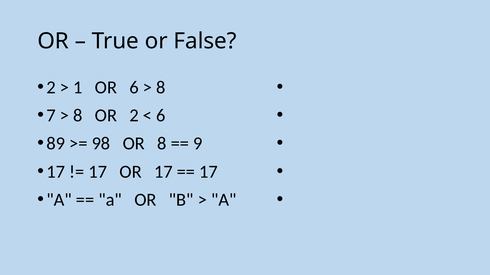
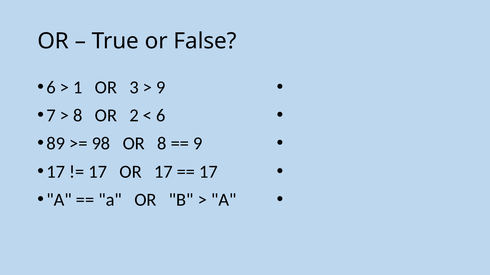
2 at (51, 88): 2 -> 6
OR 6: 6 -> 3
8 at (161, 88): 8 -> 9
